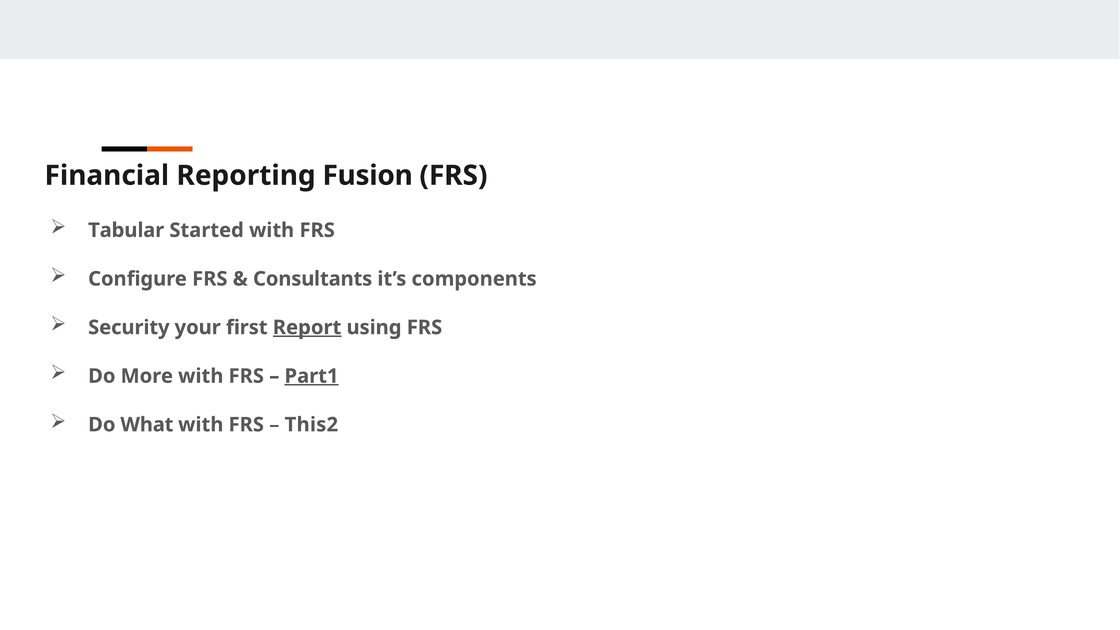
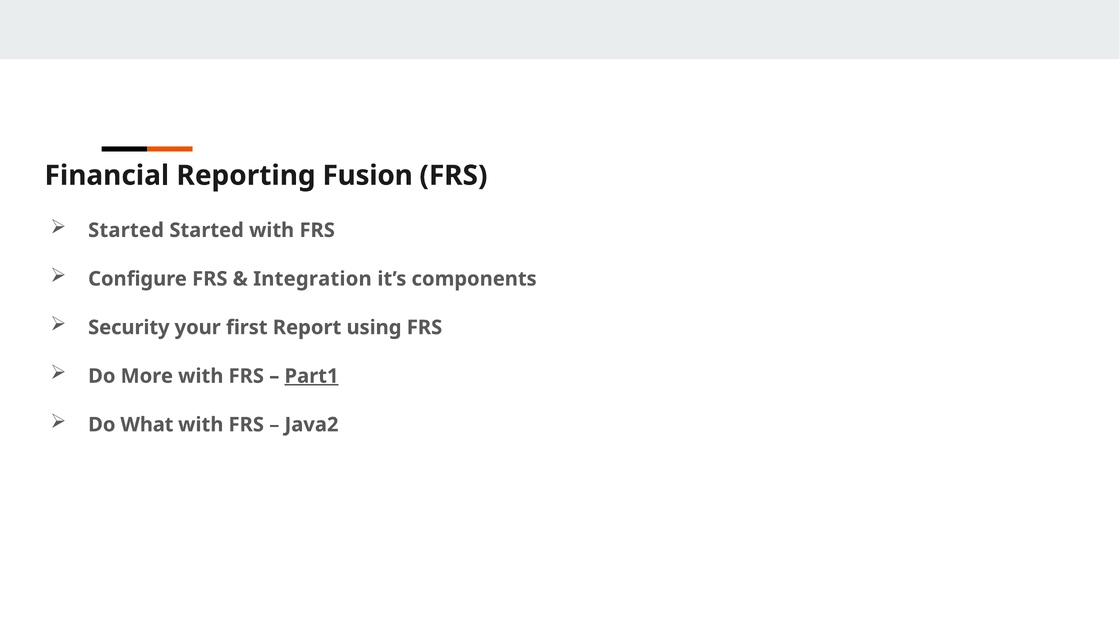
Tabular at (126, 230): Tabular -> Started
Consultants: Consultants -> Integration
Report underline: present -> none
This2: This2 -> Java2
